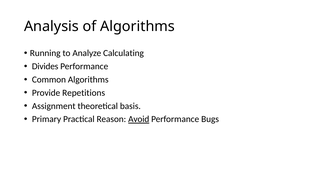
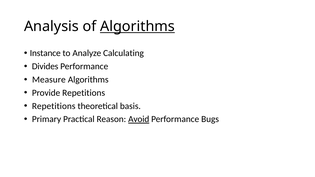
Algorithms at (137, 26) underline: none -> present
Running: Running -> Instance
Common: Common -> Measure
Assignment at (54, 106): Assignment -> Repetitions
